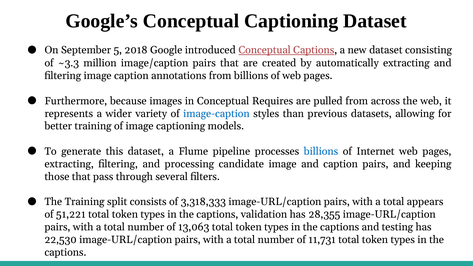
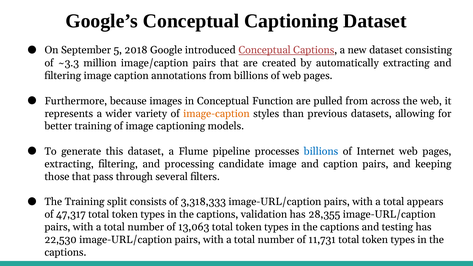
Requires: Requires -> Function
image-caption colour: blue -> orange
51,221: 51,221 -> 47,317
